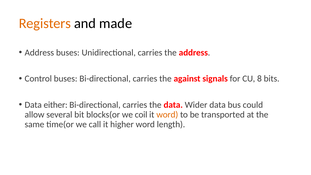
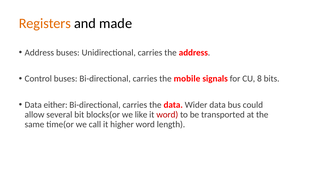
against: against -> mobile
coil: coil -> like
word at (167, 115) colour: orange -> red
